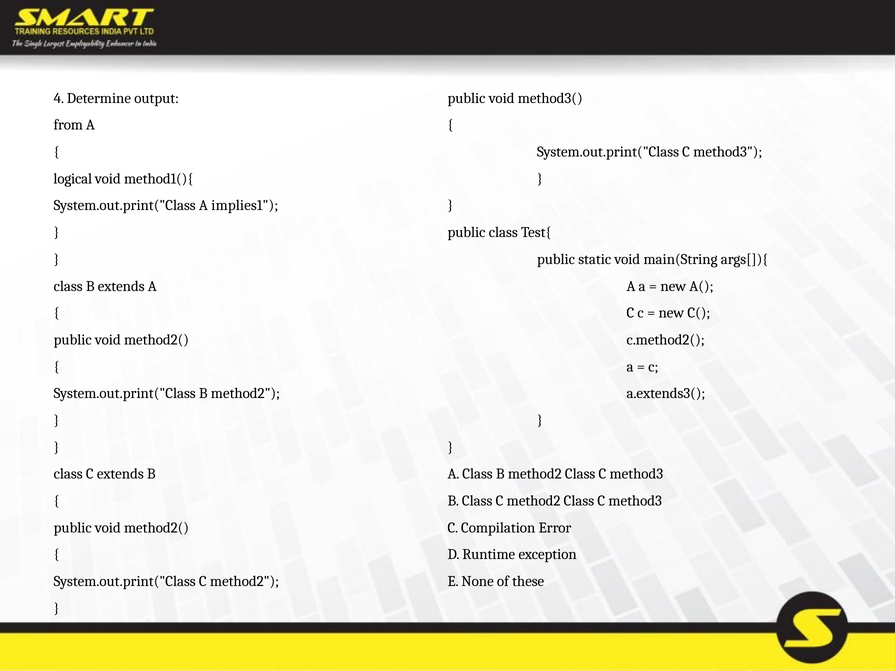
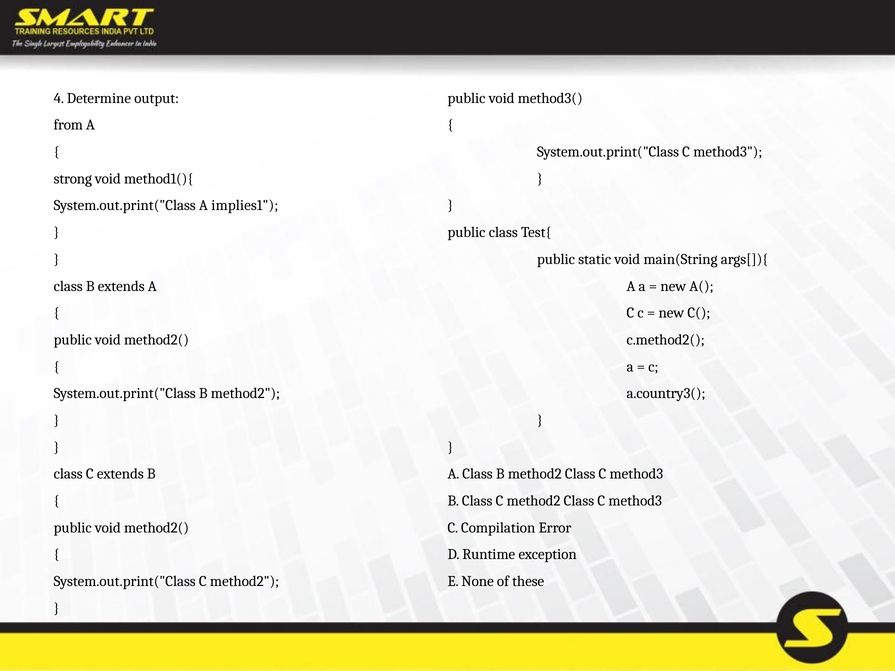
logical: logical -> strong
a.extends3(: a.extends3( -> a.country3(
